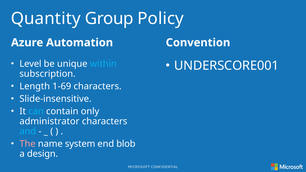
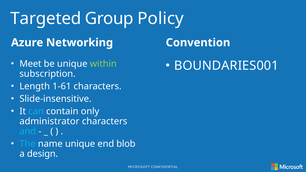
Quantity: Quantity -> Targeted
Automation: Automation -> Networking
Level: Level -> Meet
within colour: light blue -> light green
UNDERSCORE001: UNDERSCORE001 -> BOUNDARIES001
1-69: 1-69 -> 1-61
The colour: pink -> light blue
name system: system -> unique
